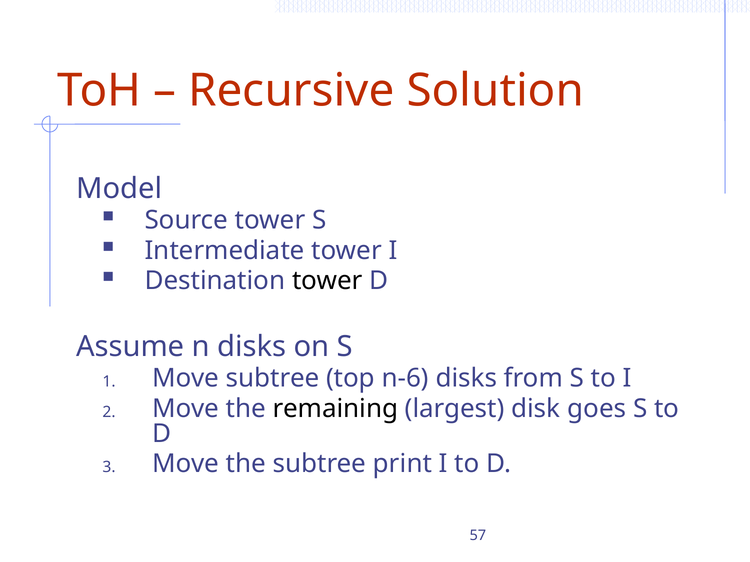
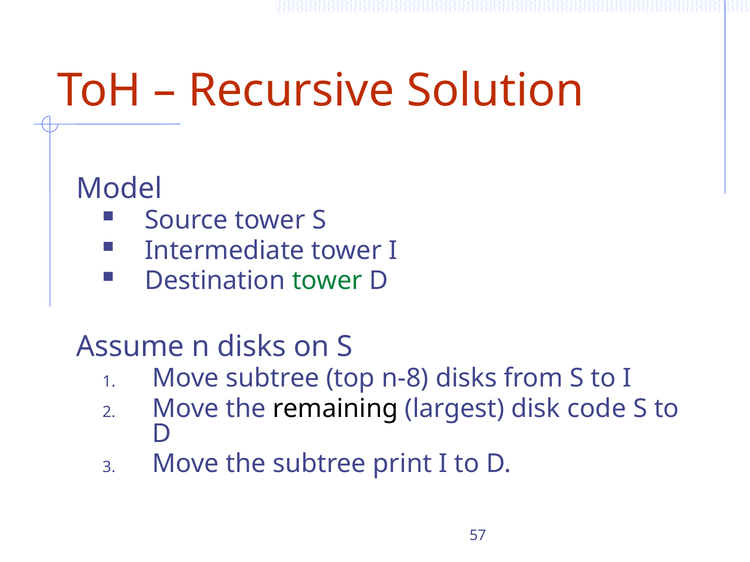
tower at (327, 281) colour: black -> green
n-6: n-6 -> n-8
goes: goes -> code
